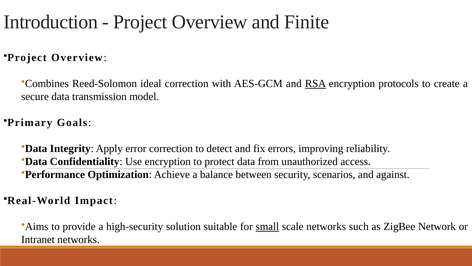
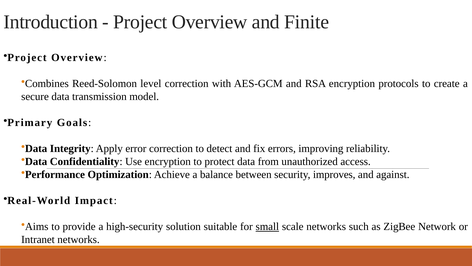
ideal: ideal -> level
RSA underline: present -> none
scenarios: scenarios -> improves
